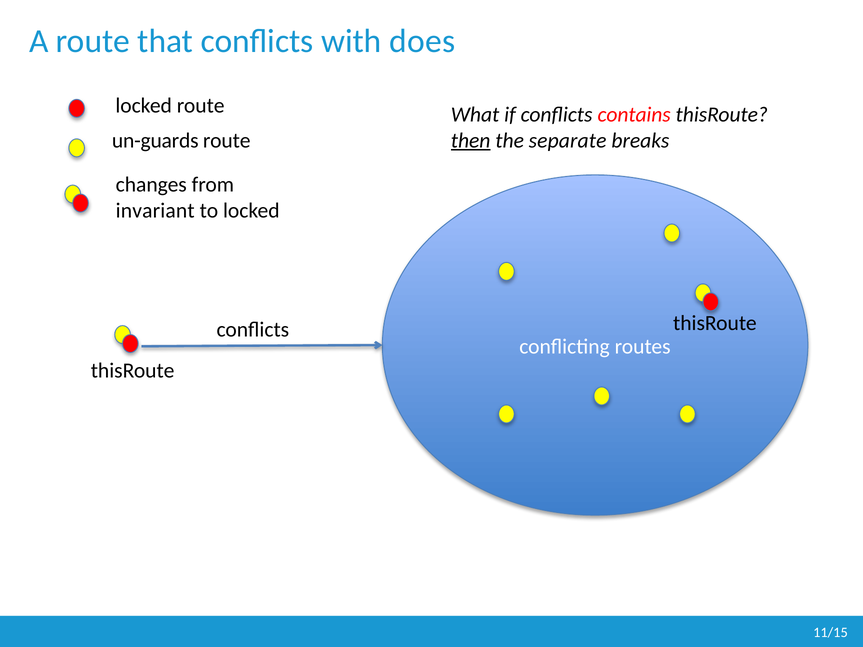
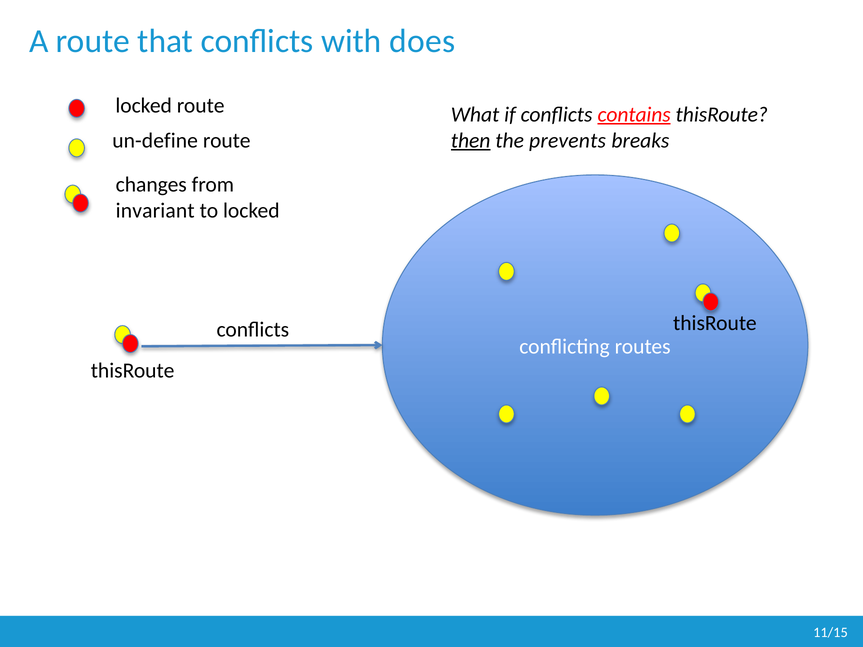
contains underline: none -> present
separate: separate -> prevents
un-guards: un-guards -> un-define
